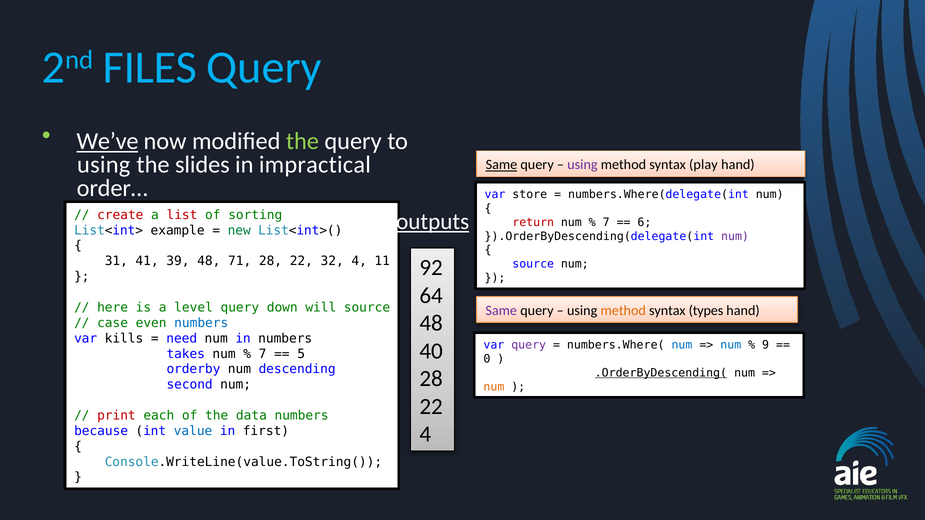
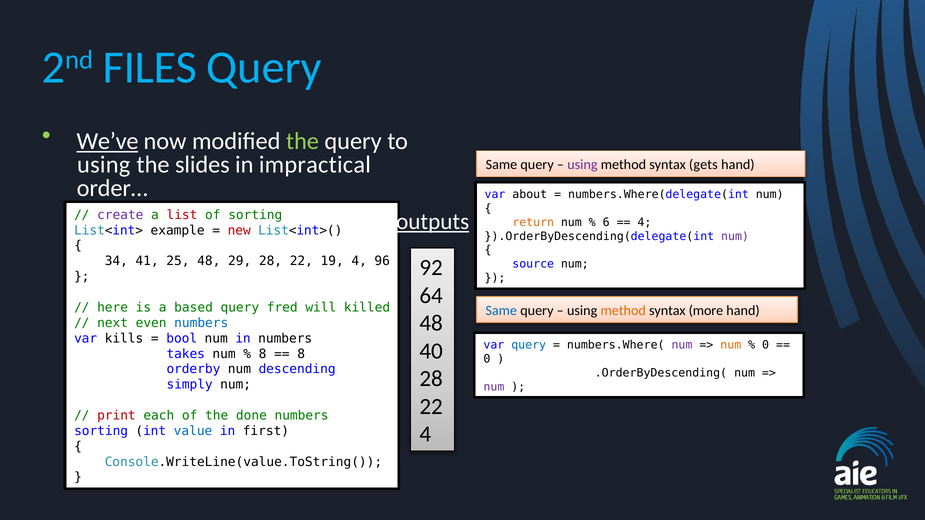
Same at (501, 165) underline: present -> none
play: play -> gets
store: store -> about
create colour: red -> purple
return colour: red -> orange
7 at (606, 223): 7 -> 6
6 at (644, 223): 6 -> 4
new colour: green -> red
31: 31 -> 34
39: 39 -> 25
71: 71 -> 29
32: 32 -> 19
11: 11 -> 96
level: level -> based
down: down -> fred
will source: source -> killed
Same at (501, 311) colour: purple -> blue
types: types -> more
case: case -> next
need: need -> bool
query at (529, 345) colour: purple -> blue
num at (682, 345) colour: blue -> purple
num at (731, 345) colour: blue -> orange
9 at (766, 345): 9 -> 0
7 at (263, 354): 7 -> 8
5 at (301, 354): 5 -> 8
.OrderByDescending( underline: present -> none
second: second -> simply
num at (494, 387) colour: orange -> purple
data: data -> done
because at (101, 431): because -> sorting
